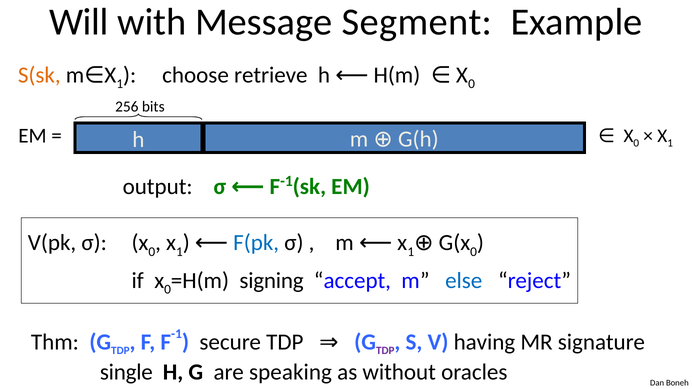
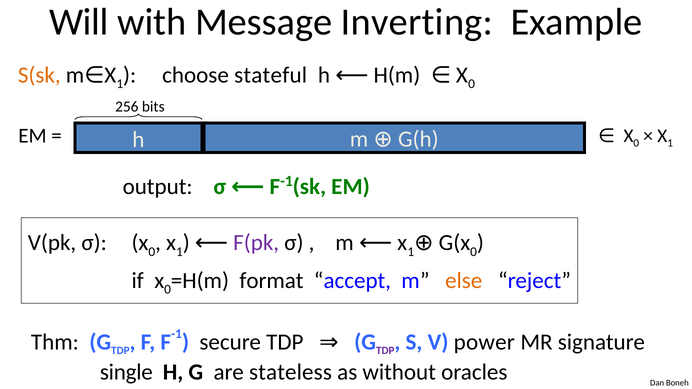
Segment: Segment -> Inverting
retrieve: retrieve -> stateful
F(pk colour: blue -> purple
signing: signing -> format
else colour: blue -> orange
having: having -> power
speaking: speaking -> stateless
